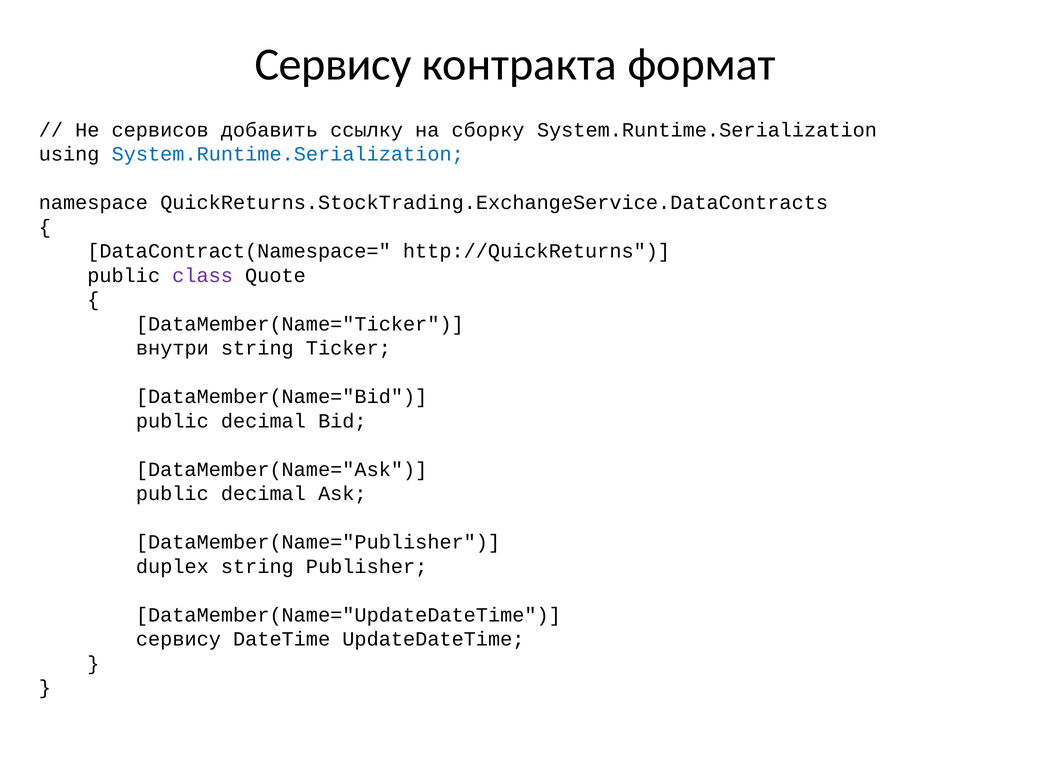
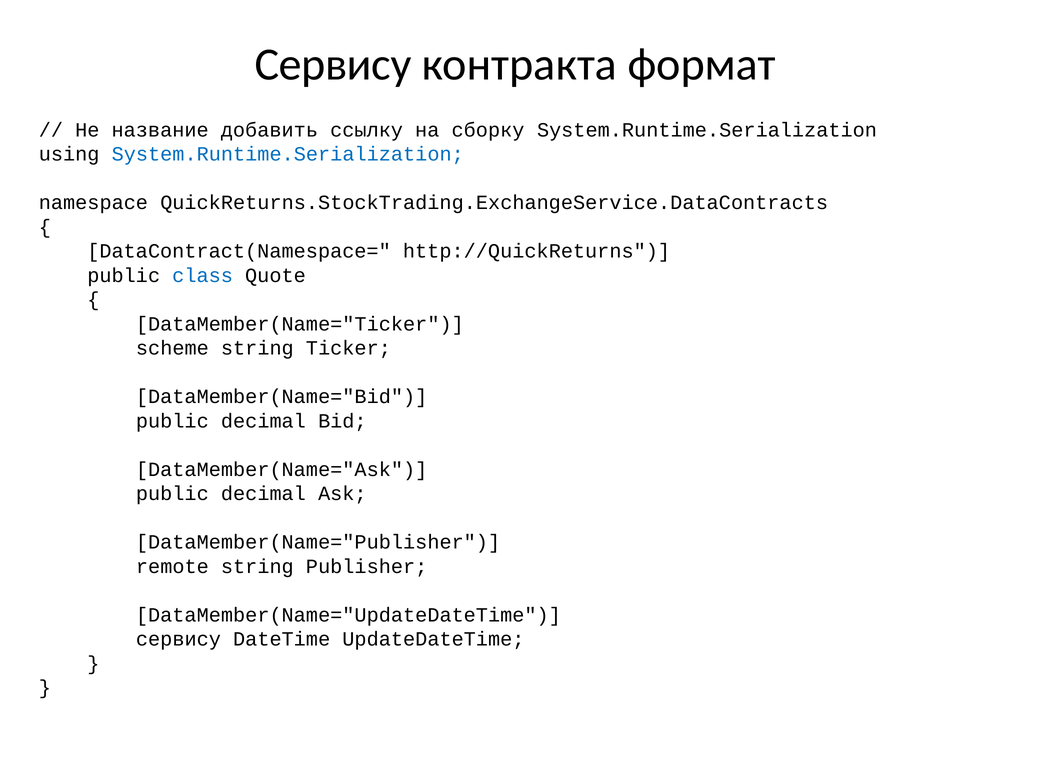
сервисов: сервисов -> название
class colour: purple -> blue
внутри: внутри -> scheme
duplex: duplex -> remote
